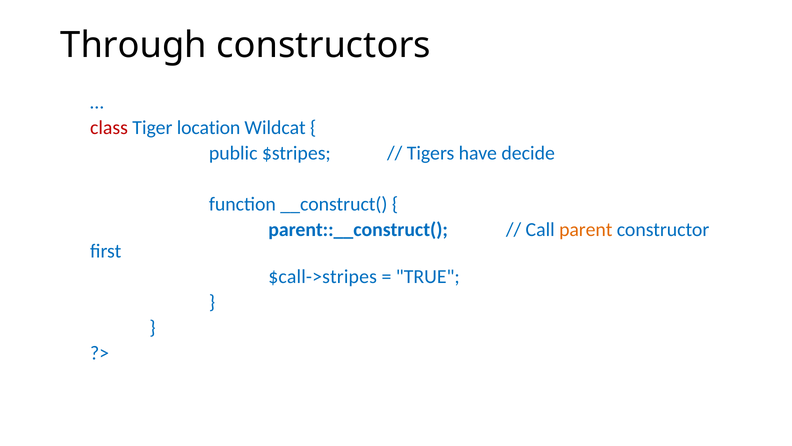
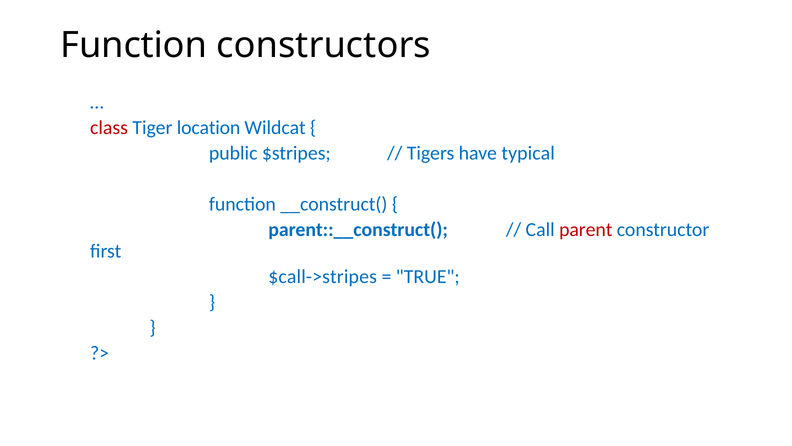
Through at (134, 45): Through -> Function
decide: decide -> typical
parent colour: orange -> red
